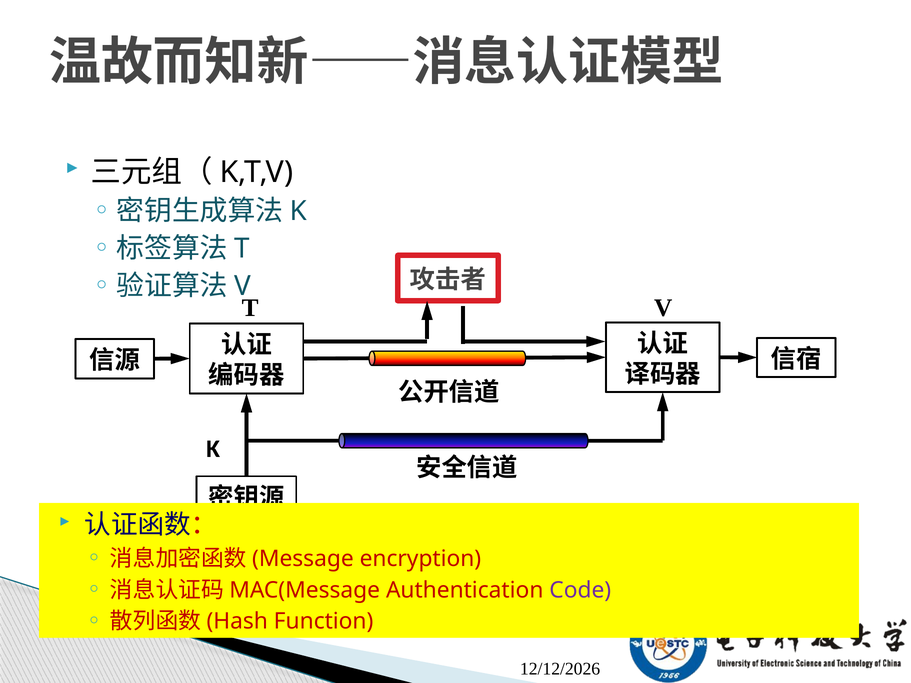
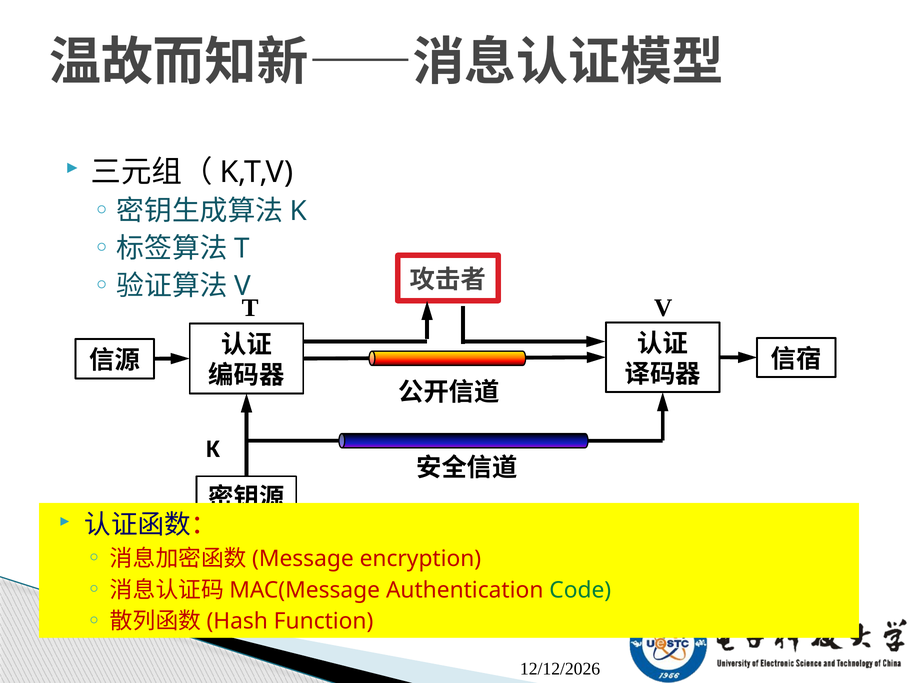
Code colour: purple -> green
